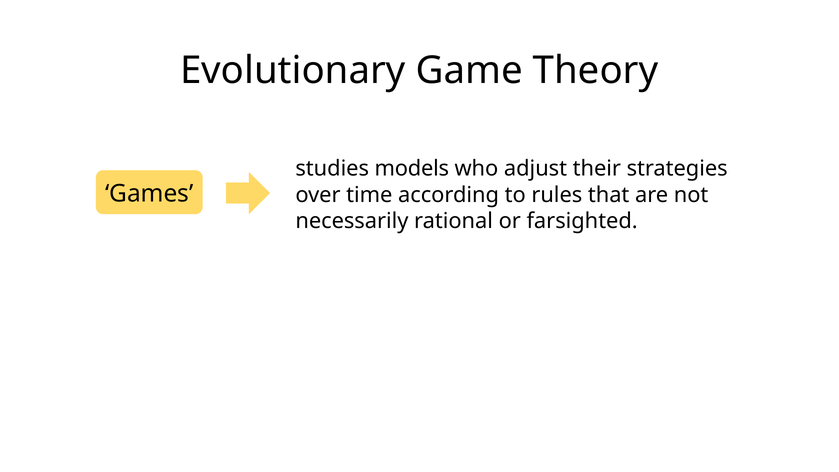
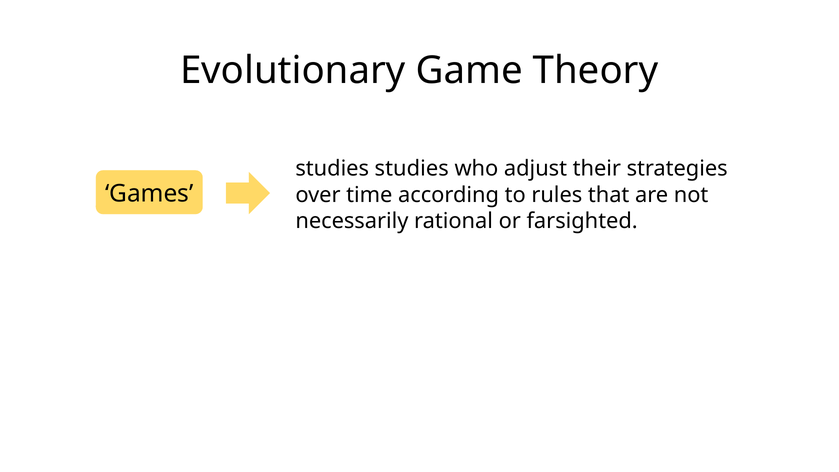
studies models: models -> studies
